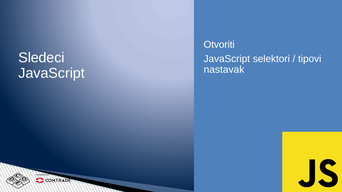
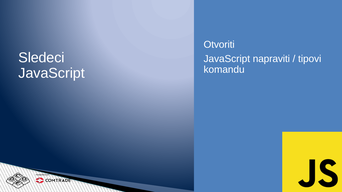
selektori: selektori -> napraviti
nastavak: nastavak -> komandu
